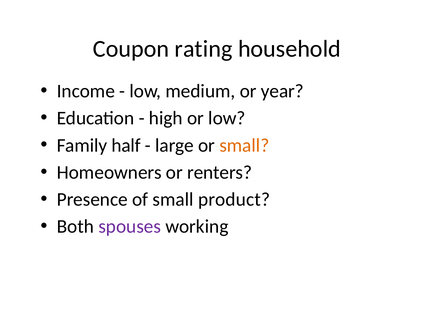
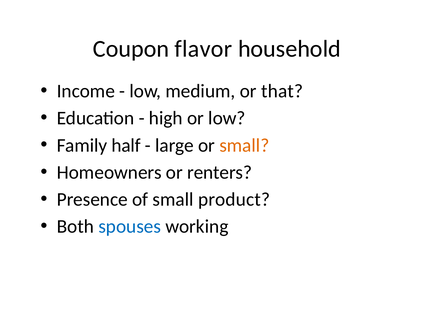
rating: rating -> flavor
year: year -> that
spouses colour: purple -> blue
